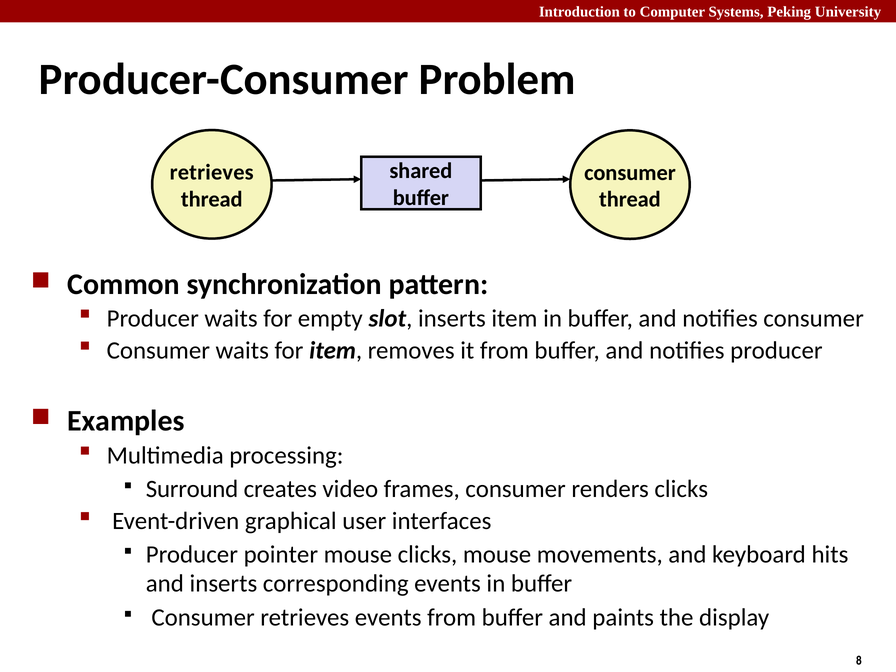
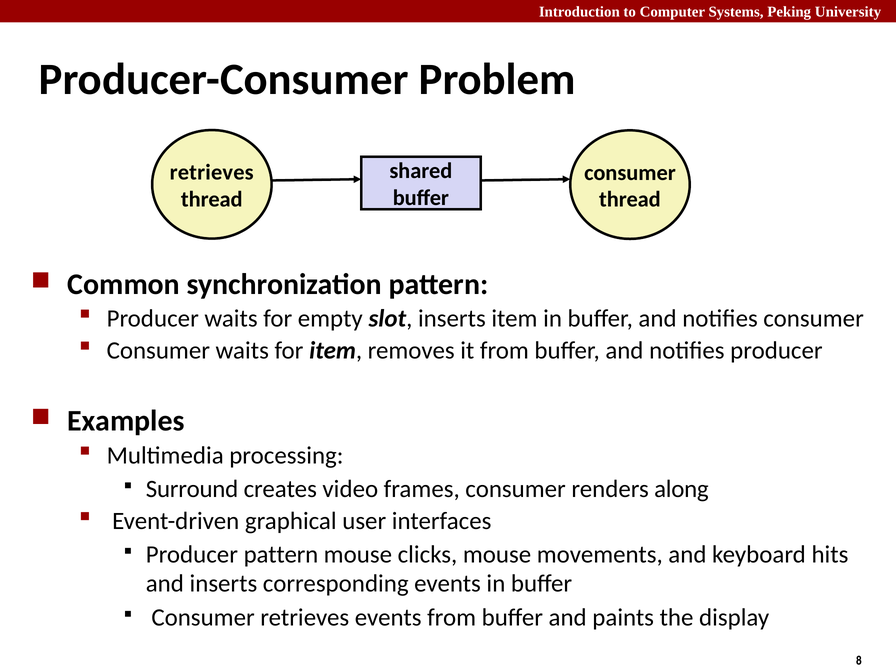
renders clicks: clicks -> along
Producer pointer: pointer -> pattern
